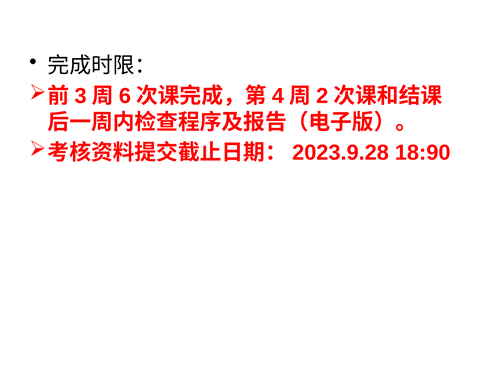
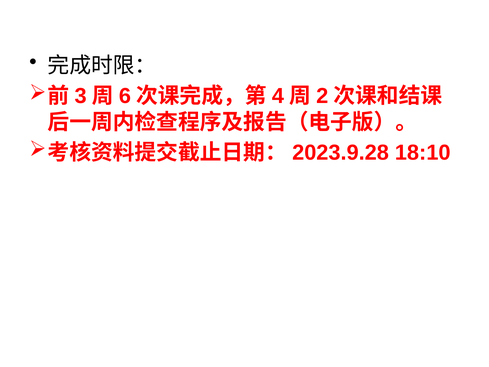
18:90: 18:90 -> 18:10
